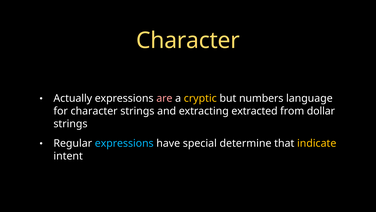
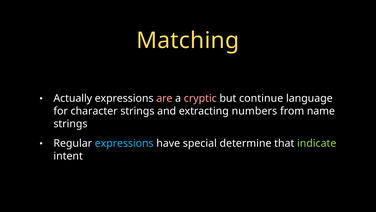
Character at (188, 40): Character -> Matching
cryptic colour: yellow -> pink
numbers: numbers -> continue
extracted: extracted -> numbers
dollar: dollar -> name
indicate colour: yellow -> light green
